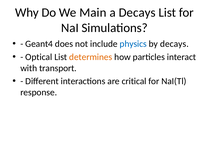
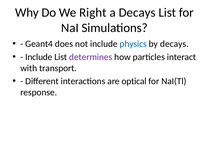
Main: Main -> Right
Optical at (39, 57): Optical -> Include
determines colour: orange -> purple
critical: critical -> optical
